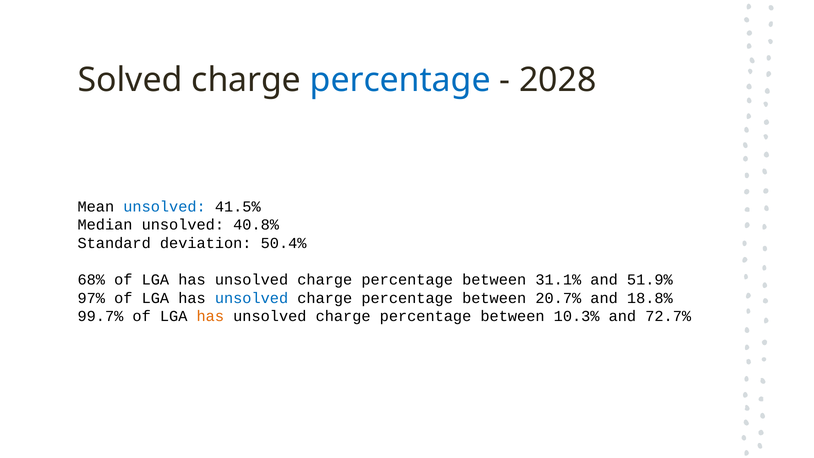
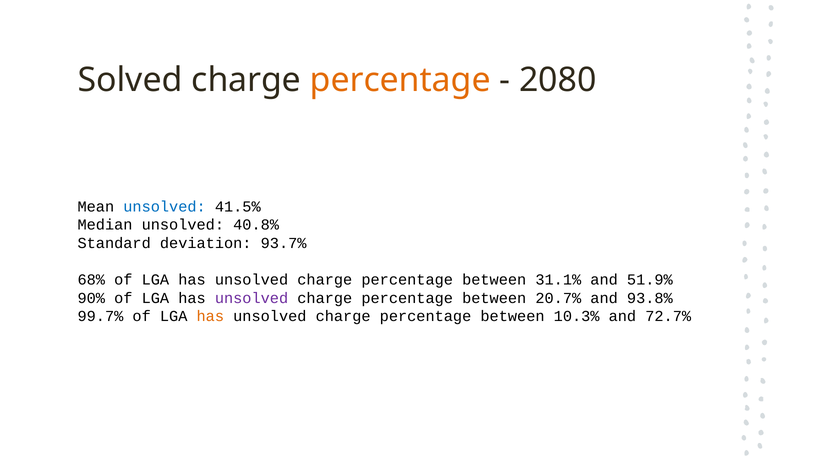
percentage at (400, 80) colour: blue -> orange
2028: 2028 -> 2080
50.4%: 50.4% -> 93.7%
97%: 97% -> 90%
unsolved at (252, 298) colour: blue -> purple
18.8%: 18.8% -> 93.8%
